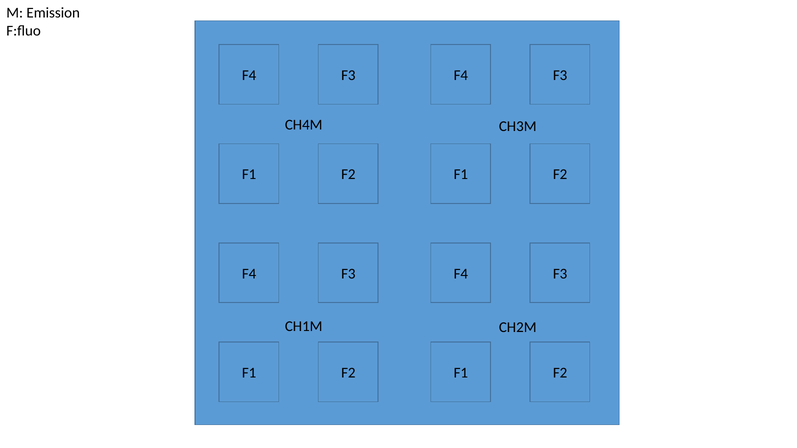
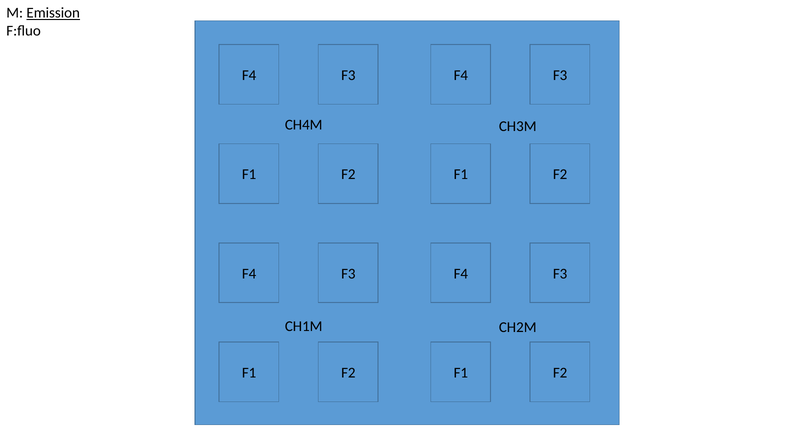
Emission underline: none -> present
